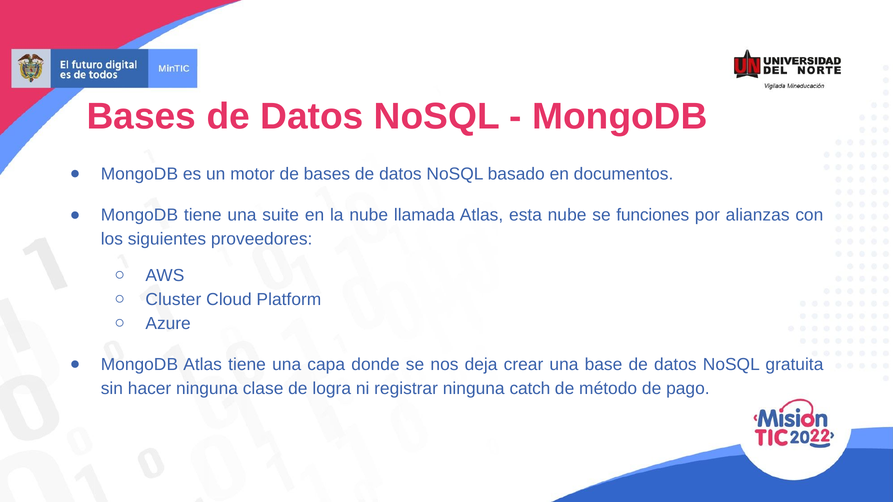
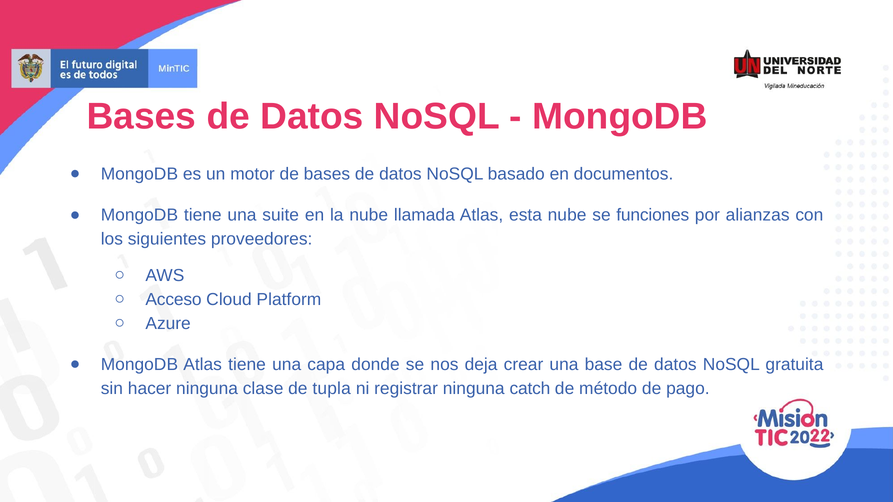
Cluster: Cluster -> Acceso
logra: logra -> tupla
